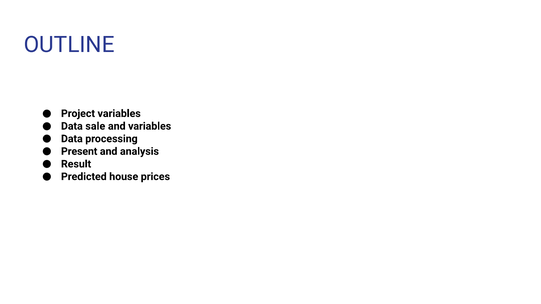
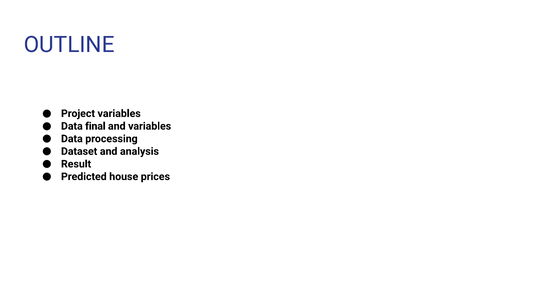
sale: sale -> final
Present: Present -> Dataset
